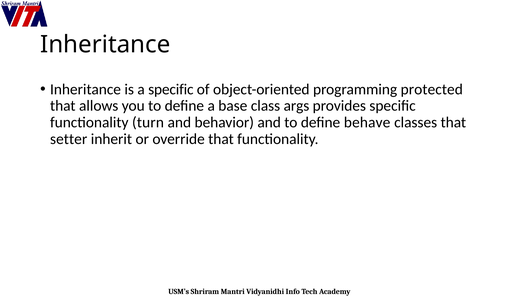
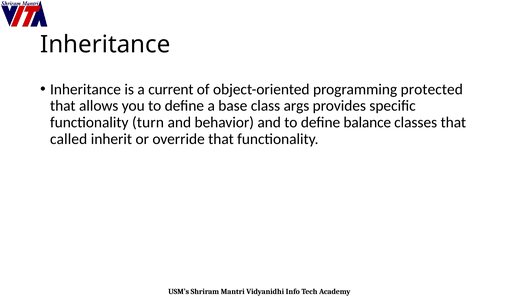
a specific: specific -> current
behave: behave -> balance
setter: setter -> called
